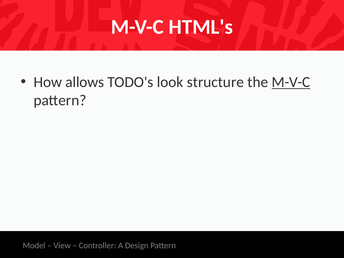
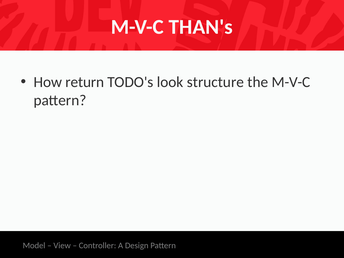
HTML's: HTML's -> THAN's
allows: allows -> return
M-V-C at (291, 82) underline: present -> none
